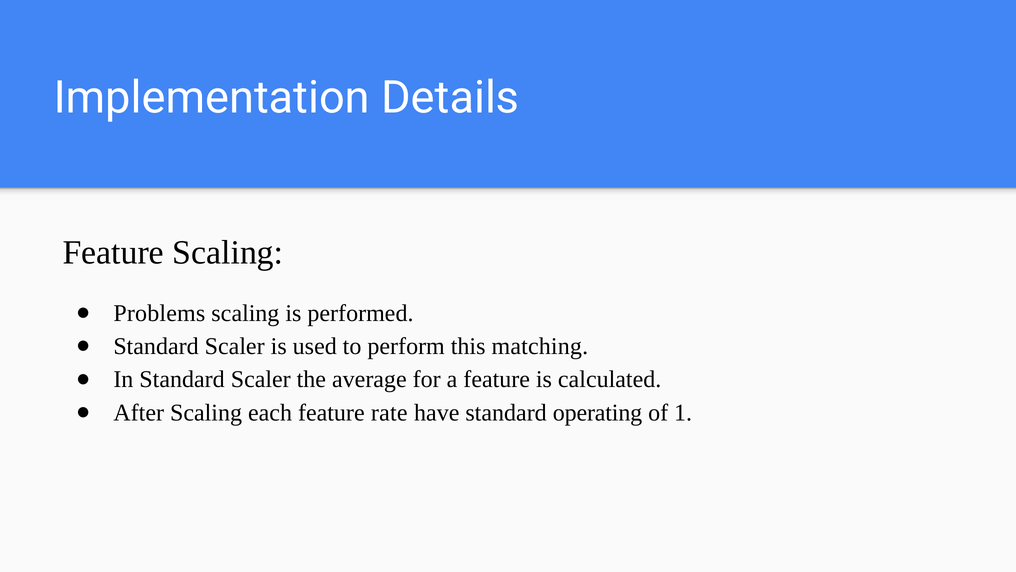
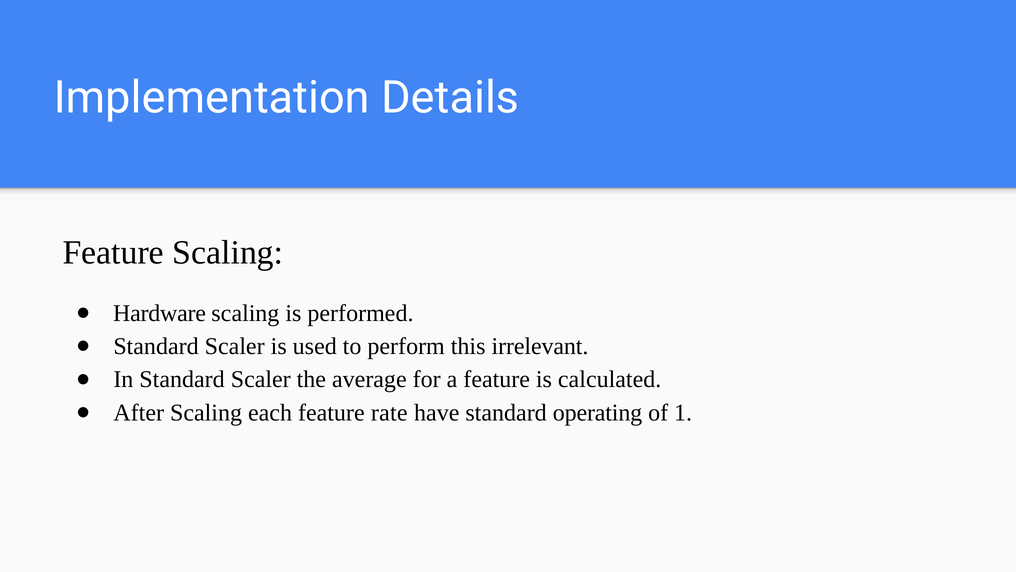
Problems: Problems -> Hardware
matching: matching -> irrelevant
